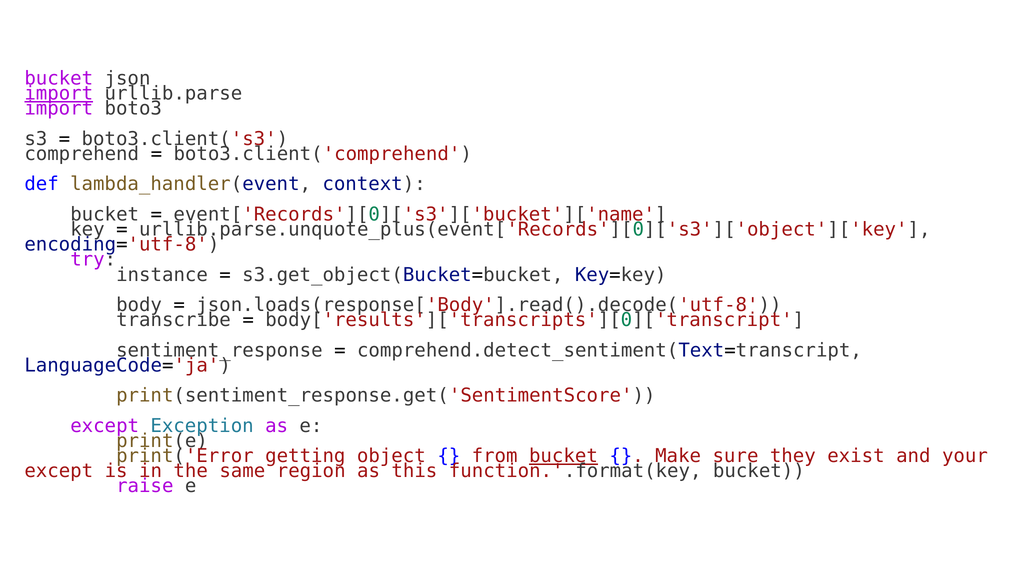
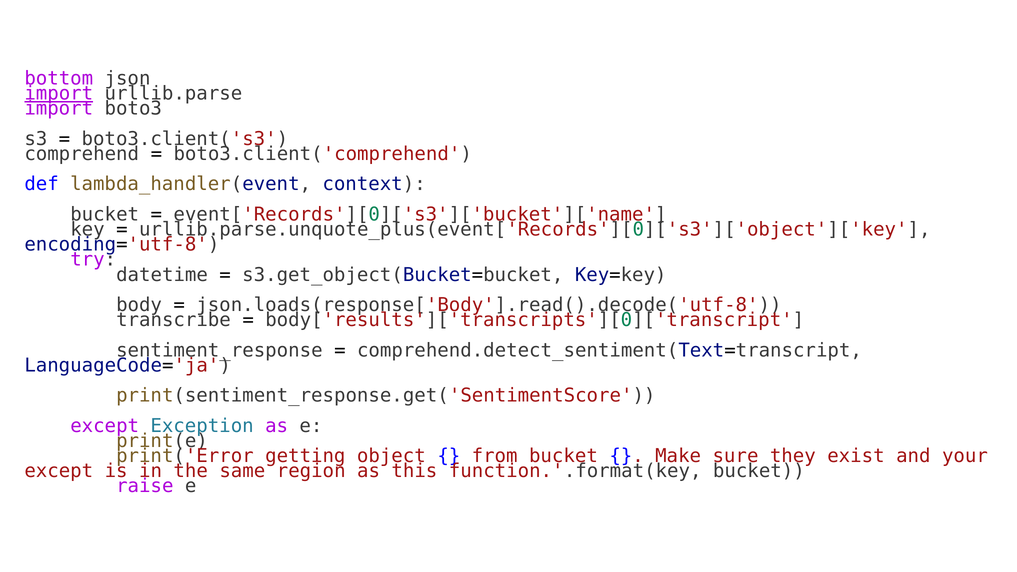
bucket at (59, 78): bucket -> bottom
instance: instance -> datetime
bucket at (563, 456) underline: present -> none
